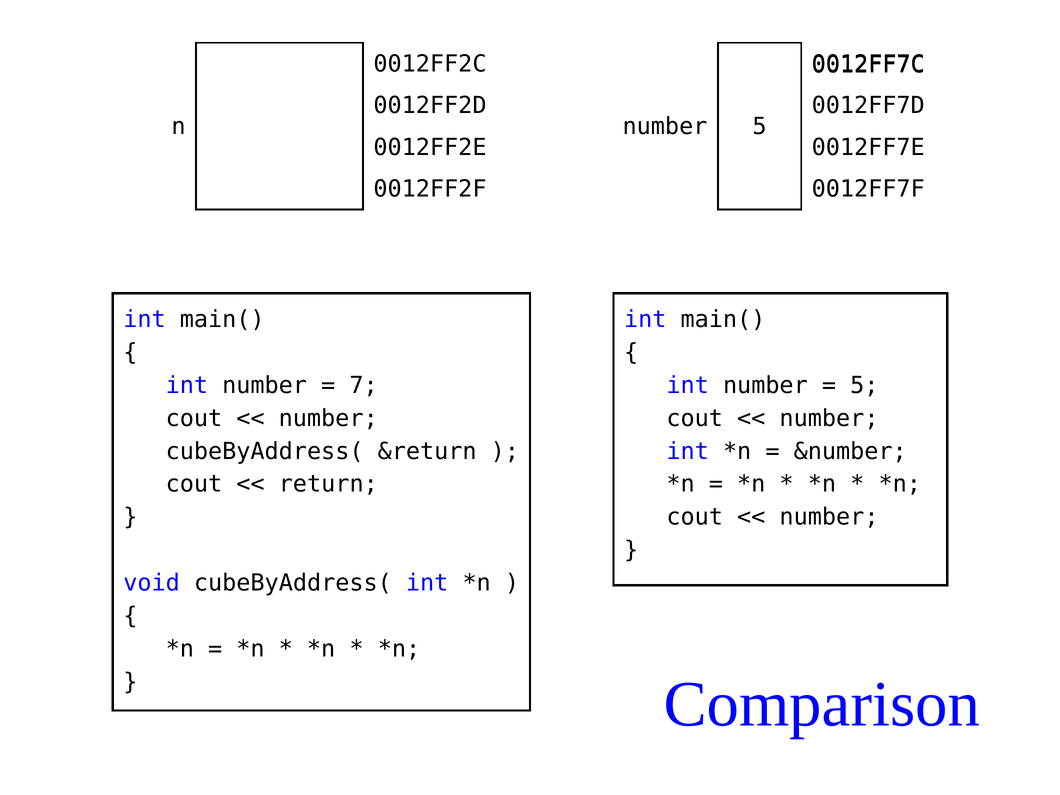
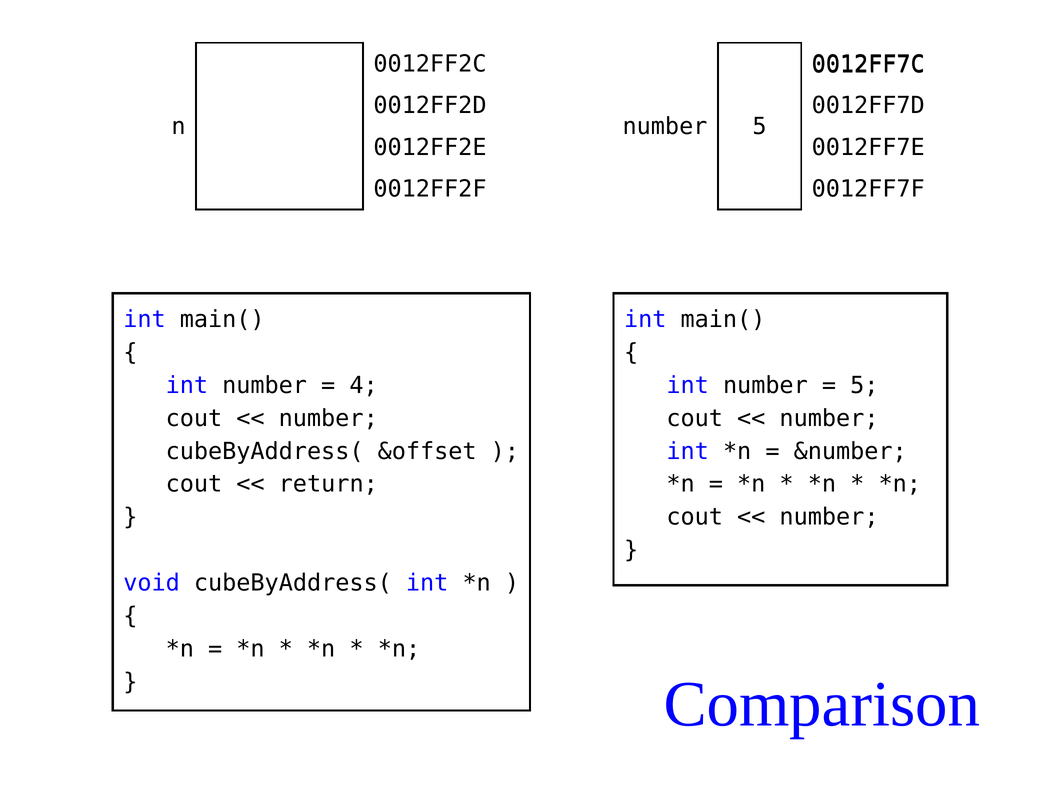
7: 7 -> 4
&return: &return -> &offset
